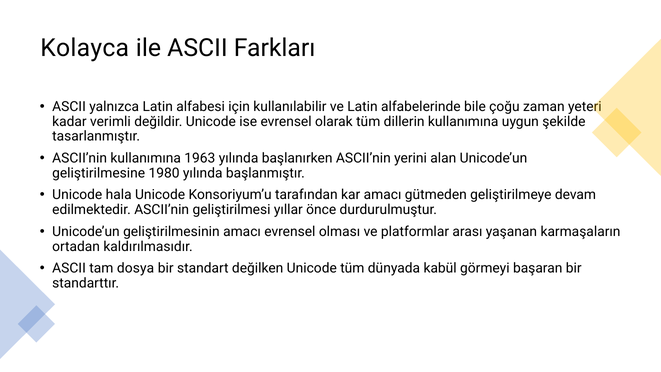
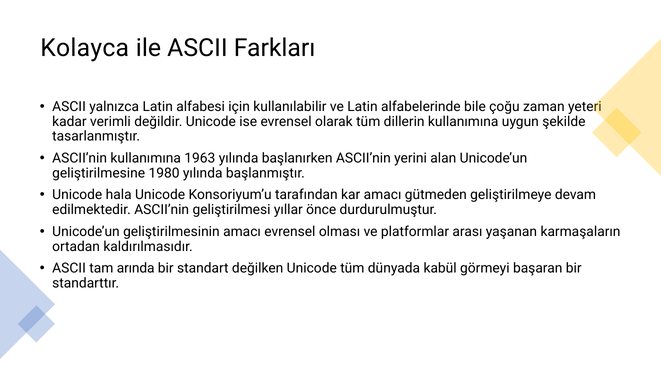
dosya: dosya -> arında
